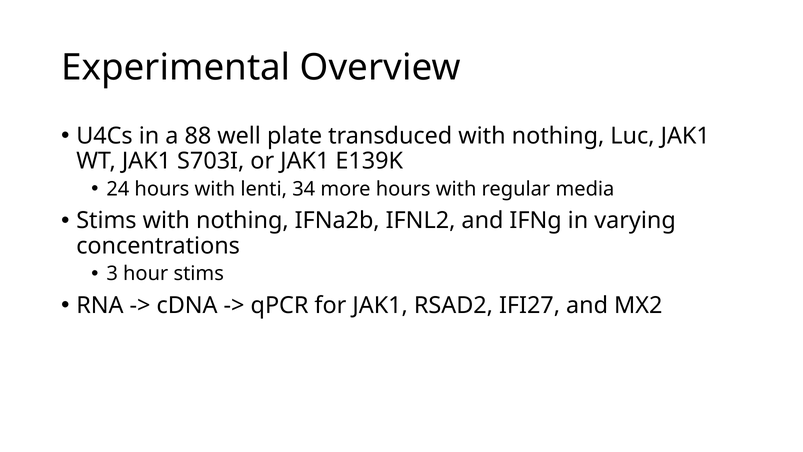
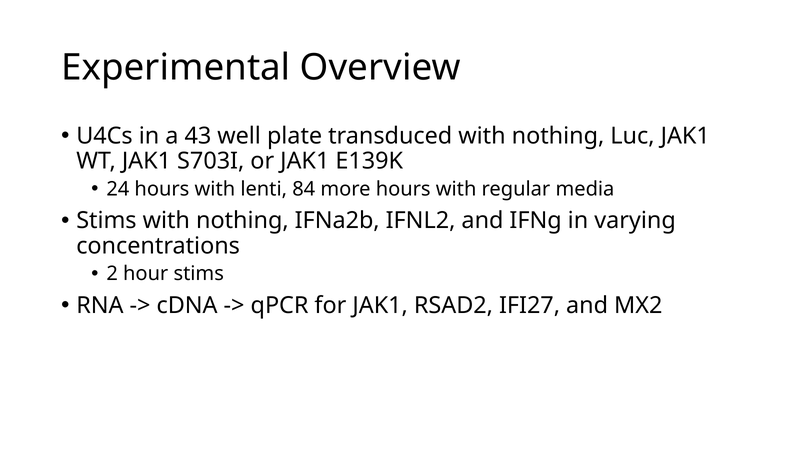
88: 88 -> 43
34: 34 -> 84
3: 3 -> 2
